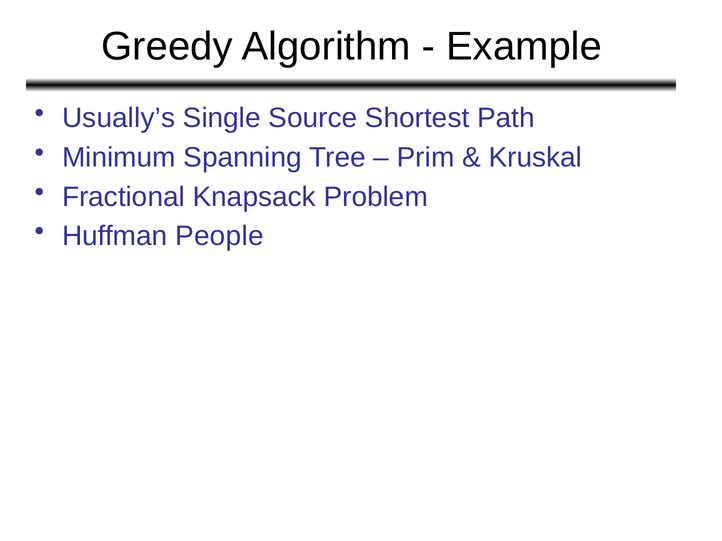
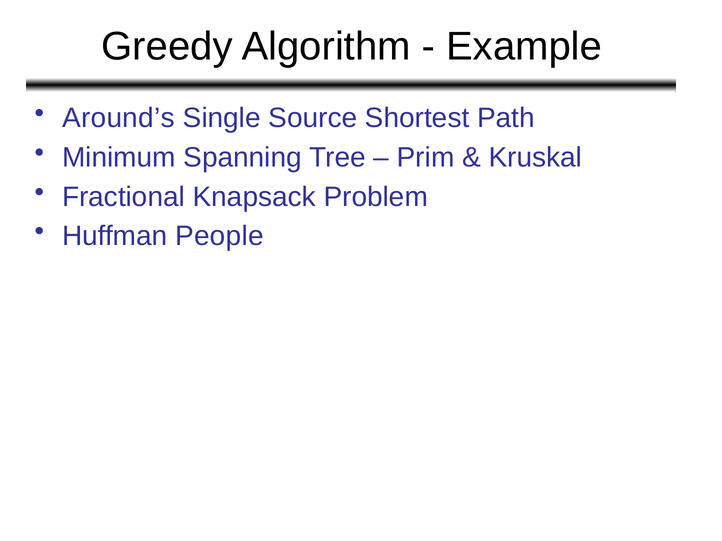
Usually’s: Usually’s -> Around’s
